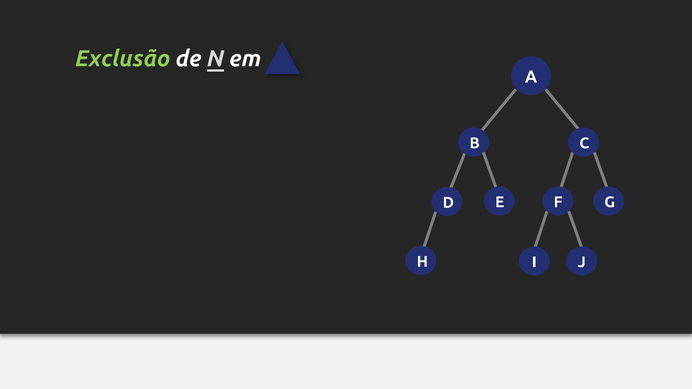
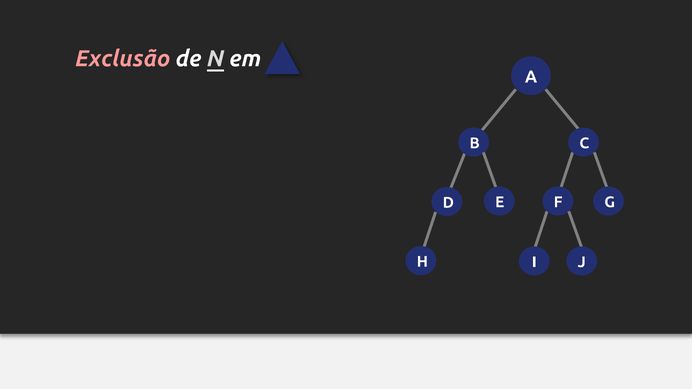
Exclusão colour: light green -> pink
